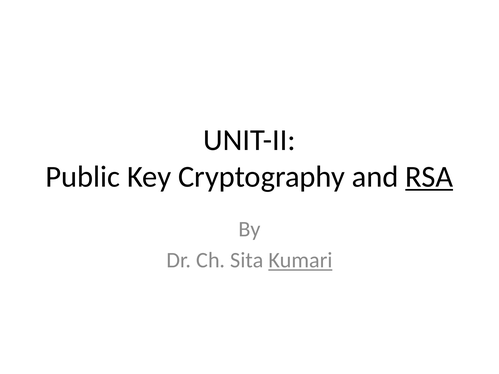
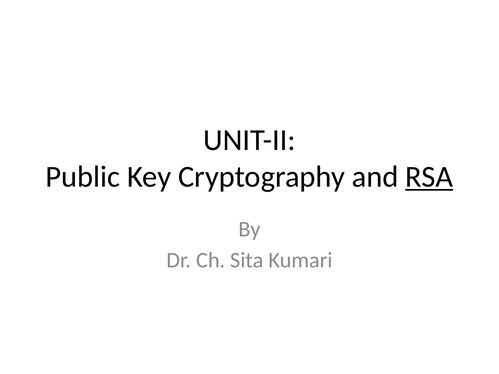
Kumari underline: present -> none
